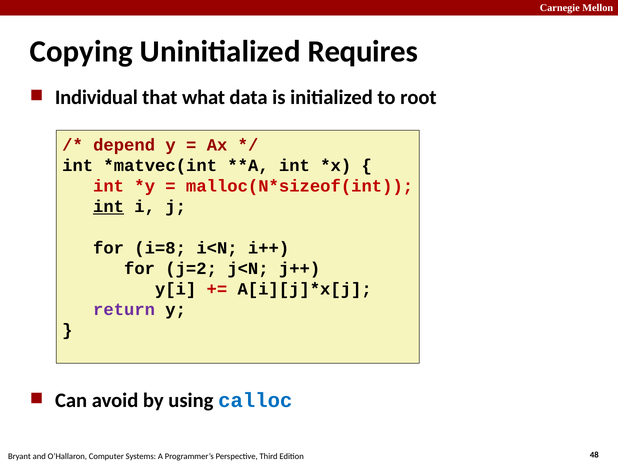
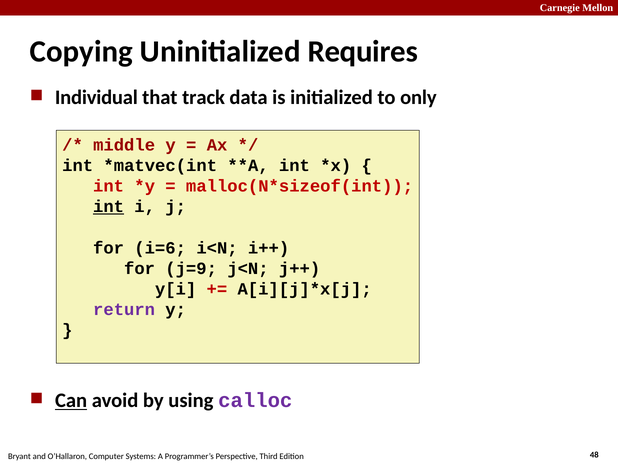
what: what -> track
root: root -> only
depend: depend -> middle
i=8: i=8 -> i=6
j=2: j=2 -> j=9
Can underline: none -> present
calloc colour: blue -> purple
